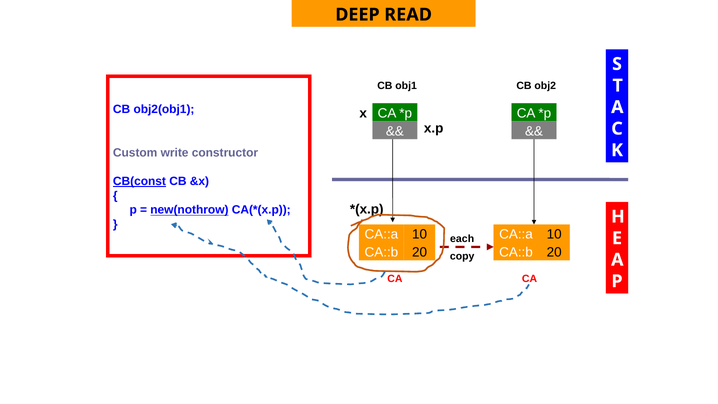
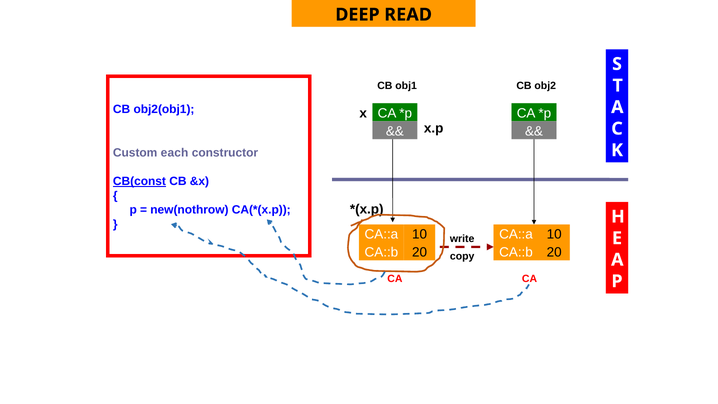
write: write -> each
new(nothrow underline: present -> none
each: each -> write
